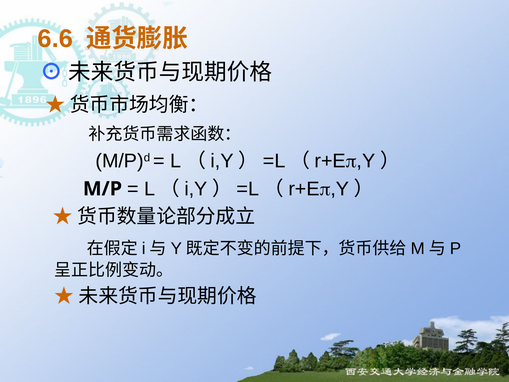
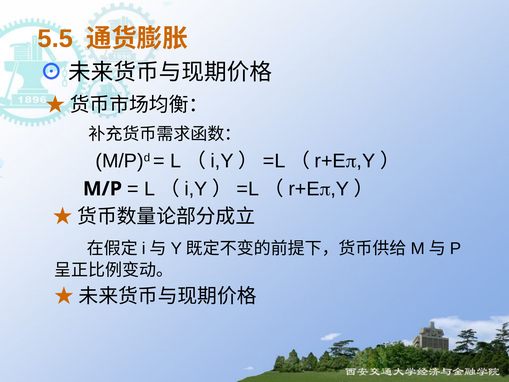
6.6: 6.6 -> 5.5
